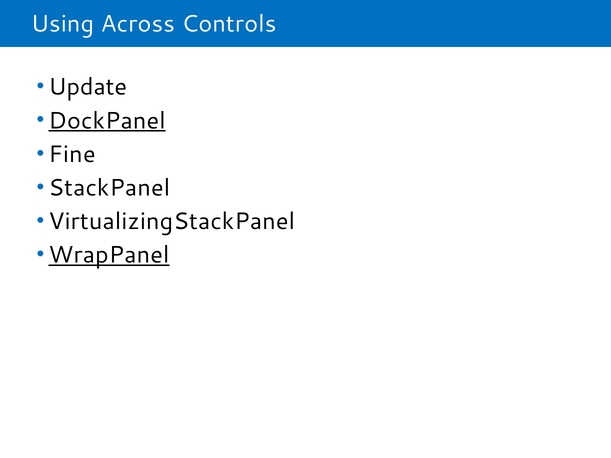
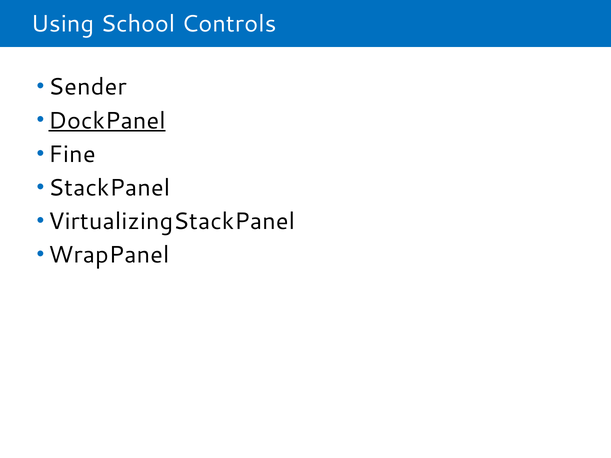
Across: Across -> School
Update: Update -> Sender
WrapPanel underline: present -> none
